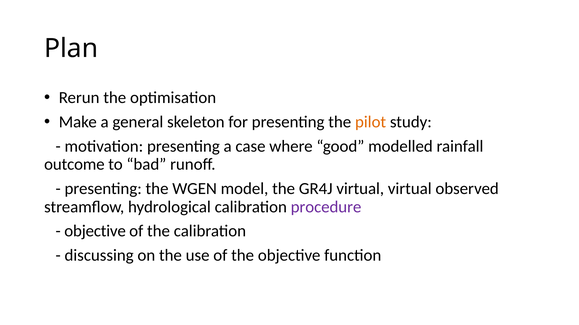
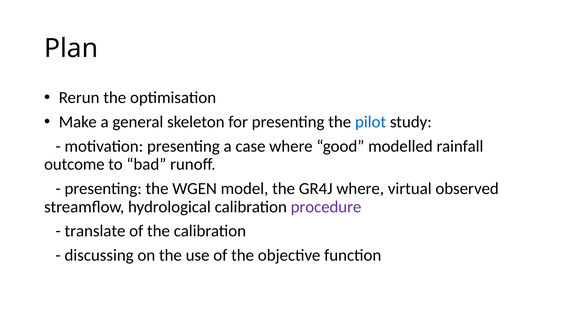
pilot colour: orange -> blue
GR4J virtual: virtual -> where
objective at (95, 231): objective -> translate
